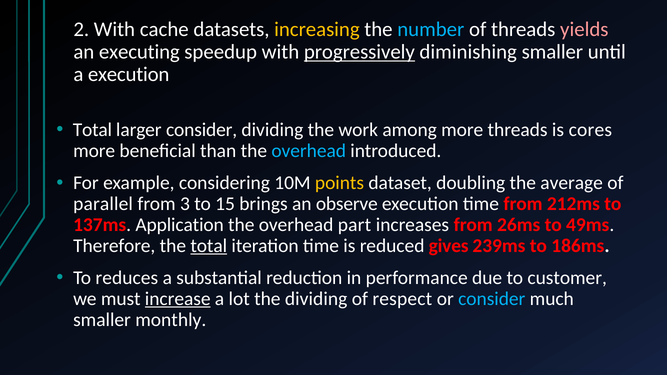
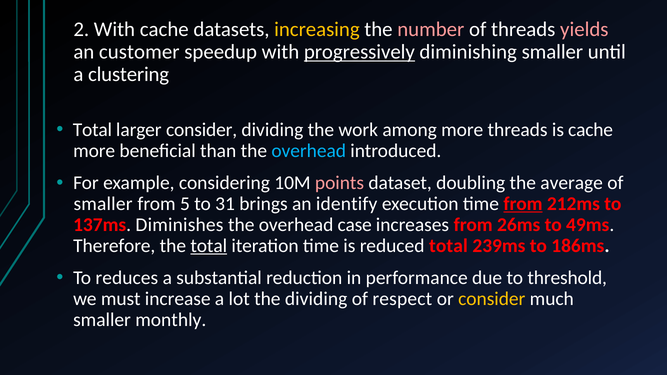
number colour: light blue -> pink
executing: executing -> customer
a execution: execution -> clustering
is cores: cores -> cache
points colour: yellow -> pink
parallel at (103, 204): parallel -> smaller
3: 3 -> 5
15: 15 -> 31
observe: observe -> identify
from at (523, 204) underline: none -> present
Application: Application -> Diminishes
part: part -> case
reduced gives: gives -> total
customer: customer -> threshold
increase underline: present -> none
consider at (492, 299) colour: light blue -> yellow
